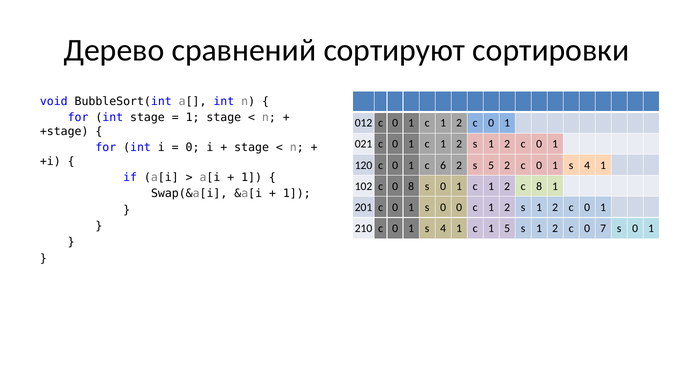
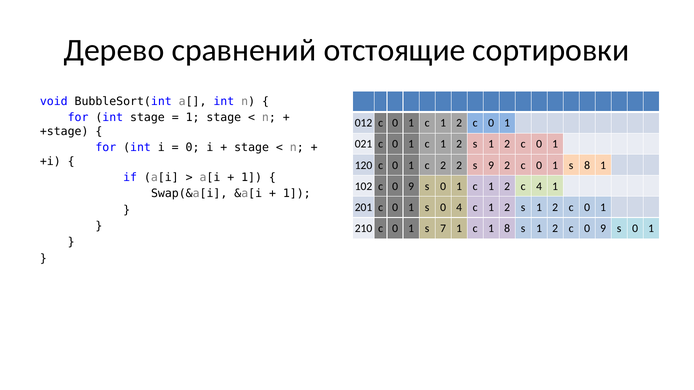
сортируют: сортируют -> отстоящие
c 6: 6 -> 2
s 5: 5 -> 9
4 at (587, 165): 4 -> 8
102 c 0 8: 8 -> 9
c 8: 8 -> 4
0 0: 0 -> 4
4 at (443, 229): 4 -> 7
1 5: 5 -> 8
2 c 0 7: 7 -> 9
